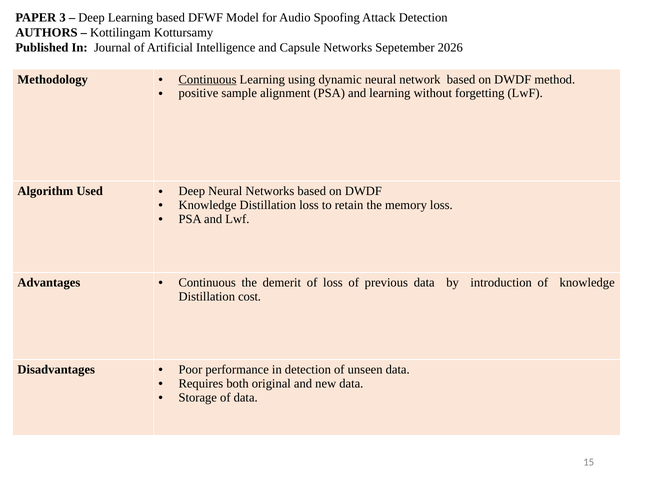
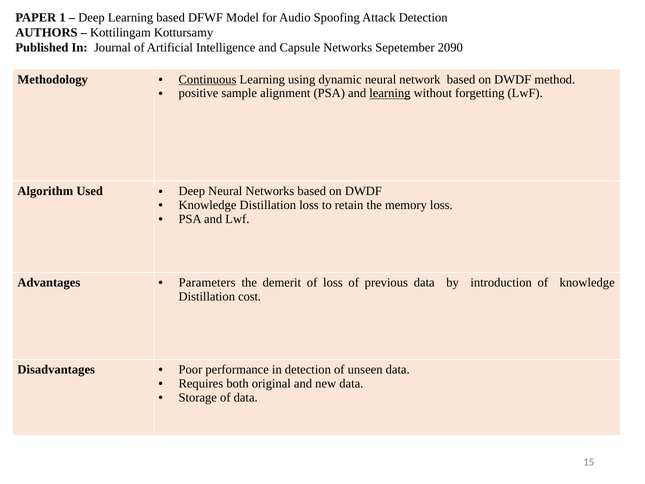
3: 3 -> 1
2026: 2026 -> 2090
learning at (390, 93) underline: none -> present
Continuous at (207, 283): Continuous -> Parameters
